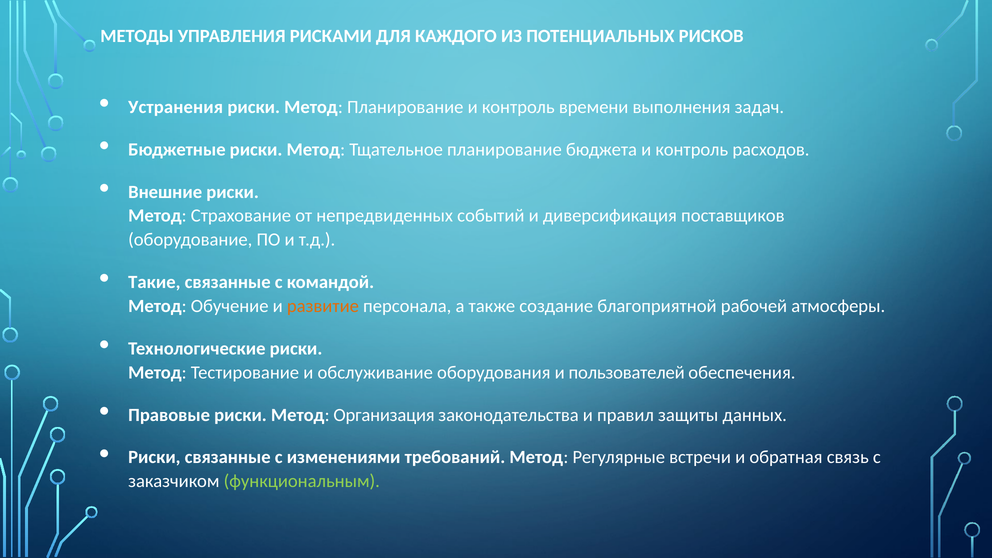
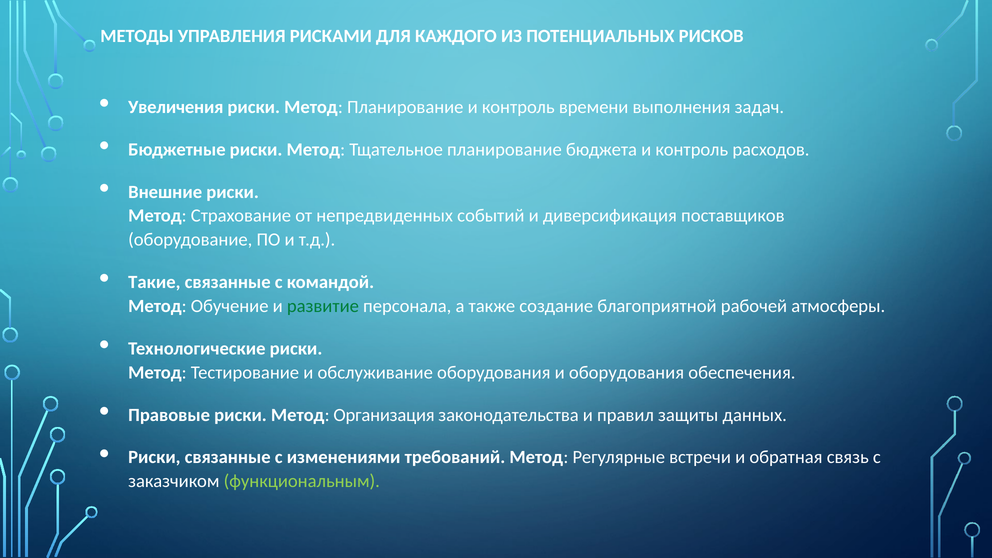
Устранения: Устранения -> Увеличения
развитие colour: orange -> green
и пользователей: пользователей -> оборудования
